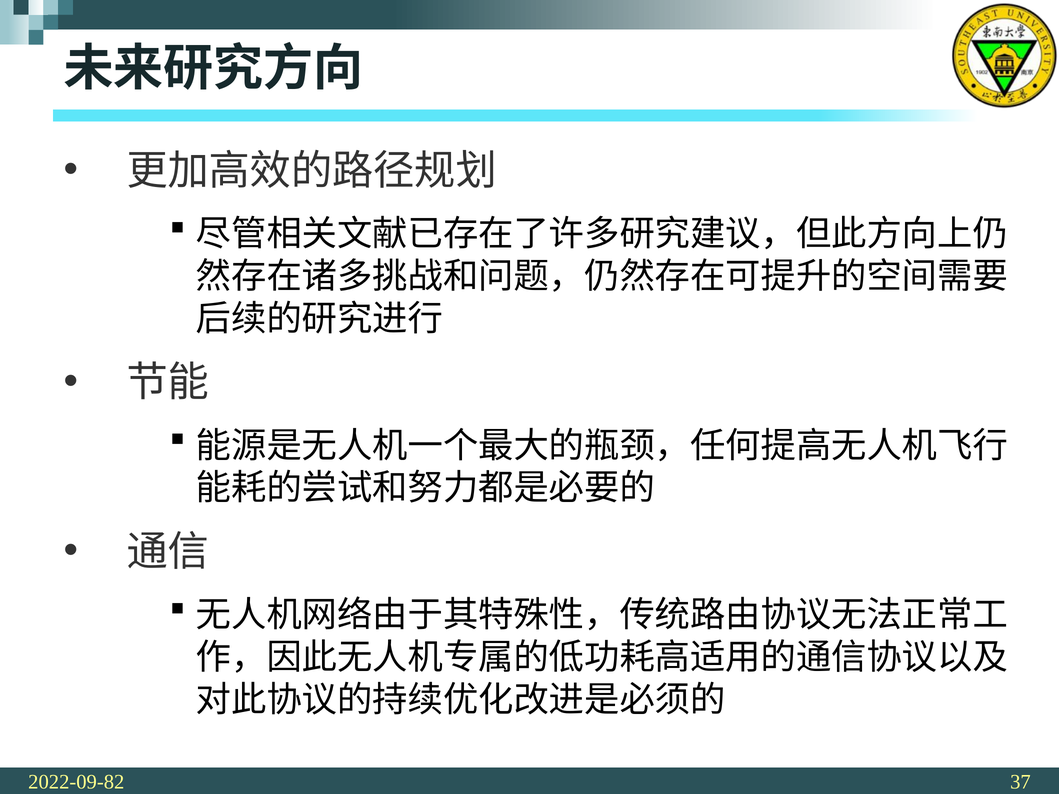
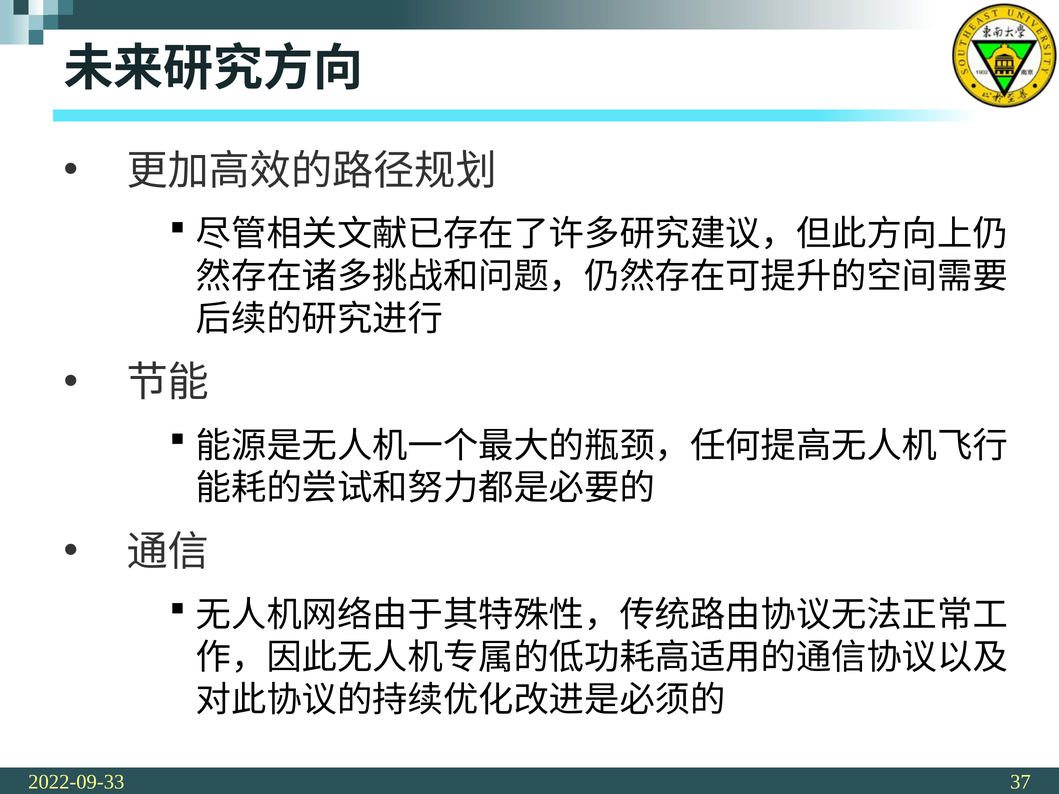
2022-09-82: 2022-09-82 -> 2022-09-33
